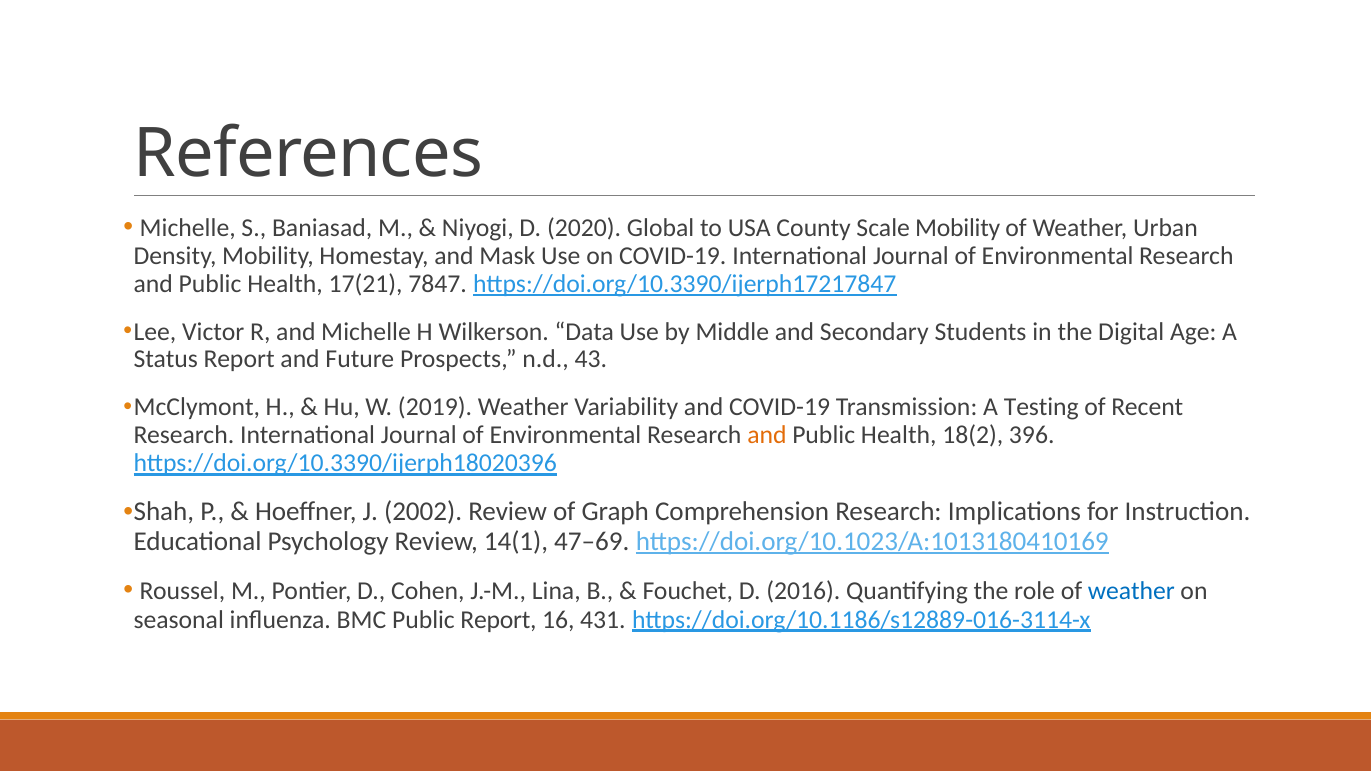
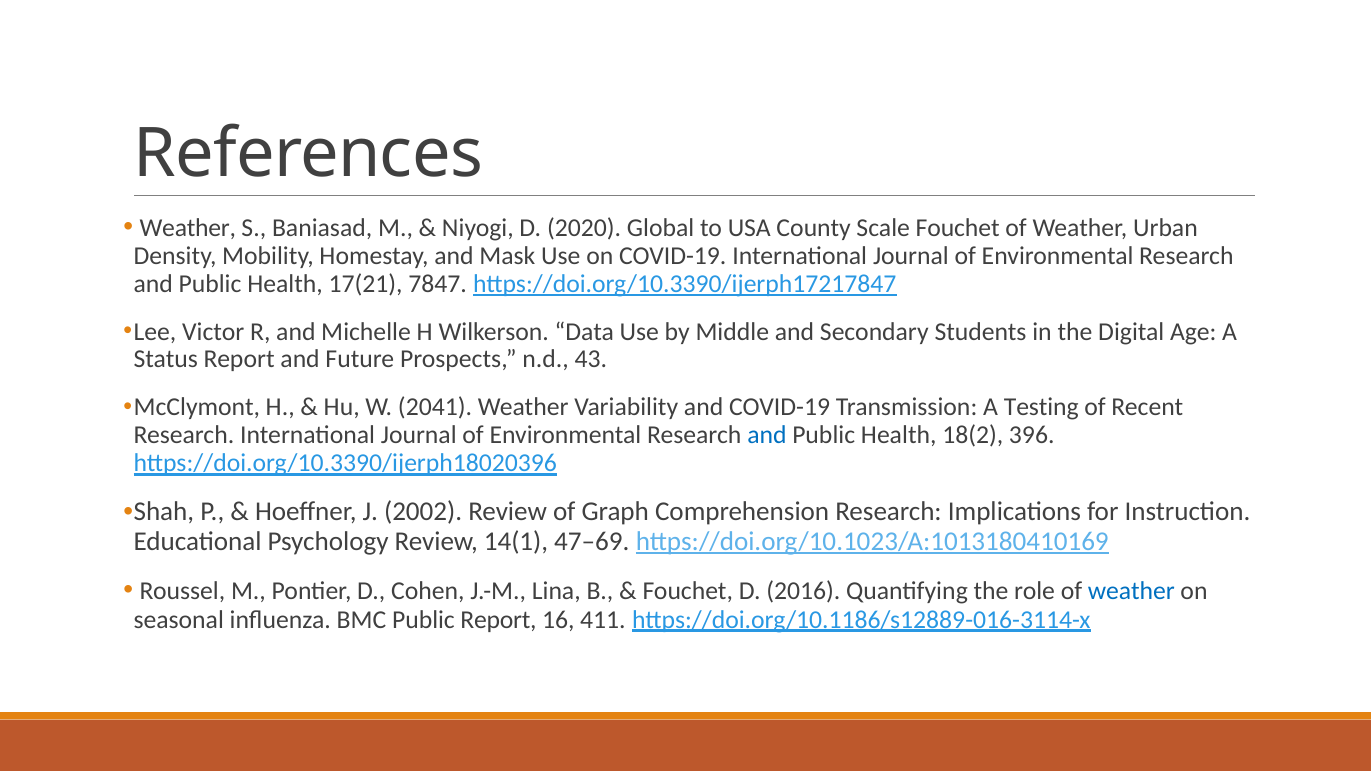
Michelle at (188, 228): Michelle -> Weather
Scale Mobility: Mobility -> Fouchet
2019: 2019 -> 2041
and at (767, 435) colour: orange -> blue
431: 431 -> 411
